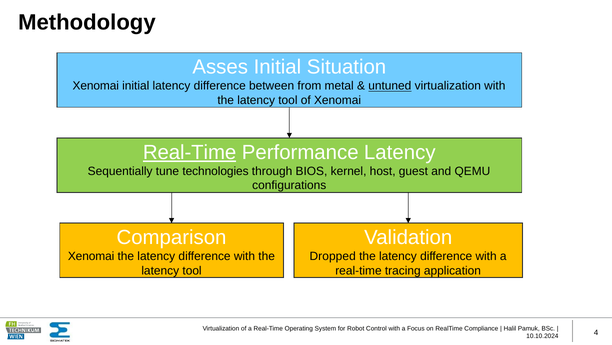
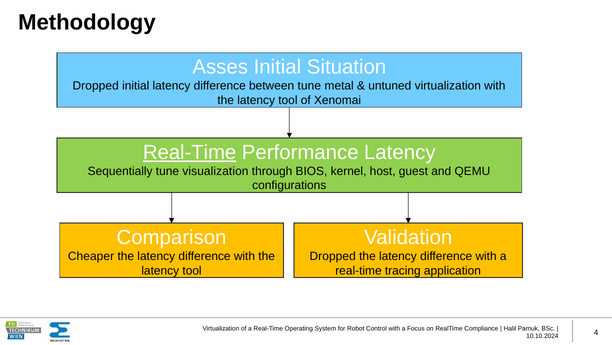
Xenomai at (96, 86): Xenomai -> Dropped
between from: from -> tune
untuned underline: present -> none
technologies: technologies -> visualization
Xenomai at (91, 256): Xenomai -> Cheaper
